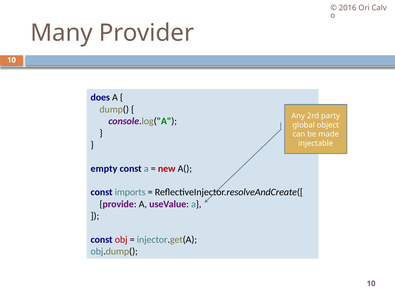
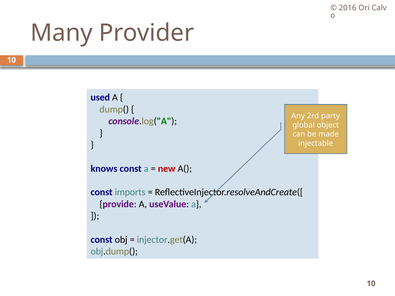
does: does -> used
empty: empty -> knows
obj colour: red -> black
